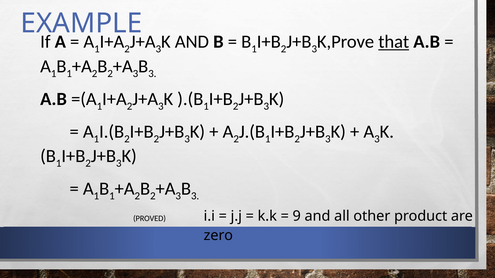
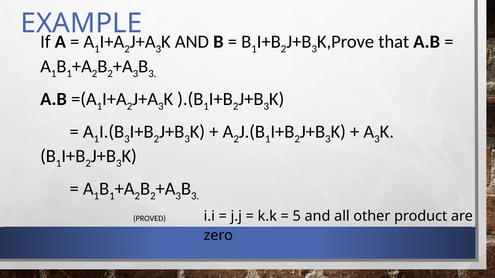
that underline: present -> none
2 at (127, 139): 2 -> 3
9: 9 -> 5
